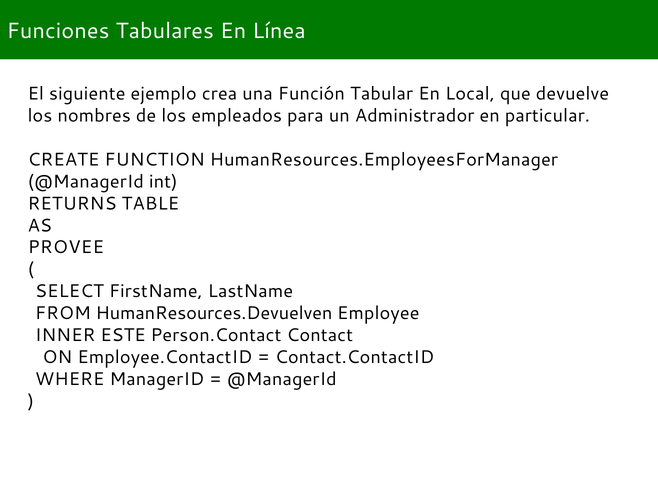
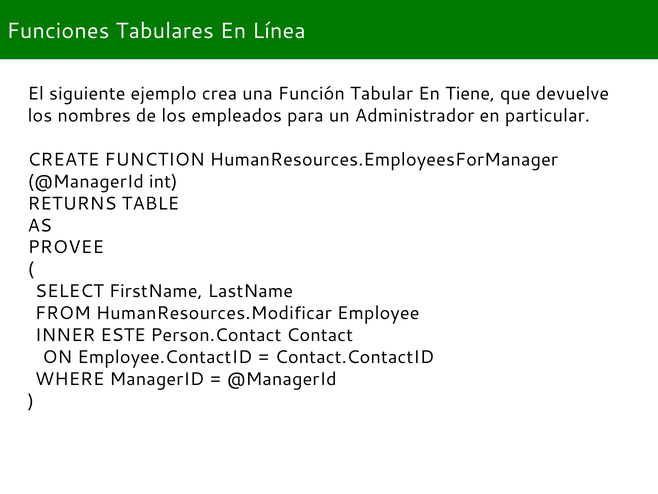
Local: Local -> Tiene
HumanResources.Devuelven: HumanResources.Devuelven -> HumanResources.Modificar
